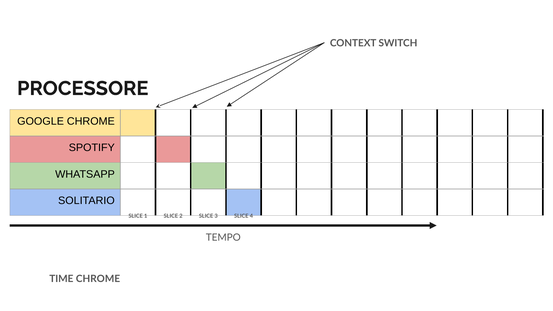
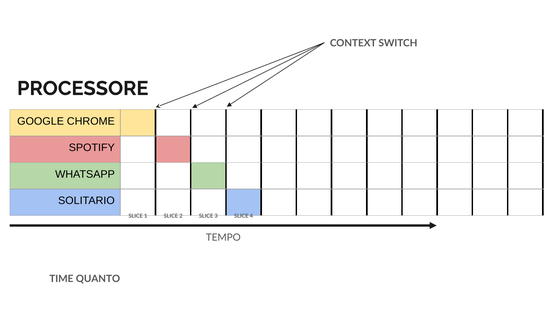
TIME CHROME: CHROME -> QUANTO
